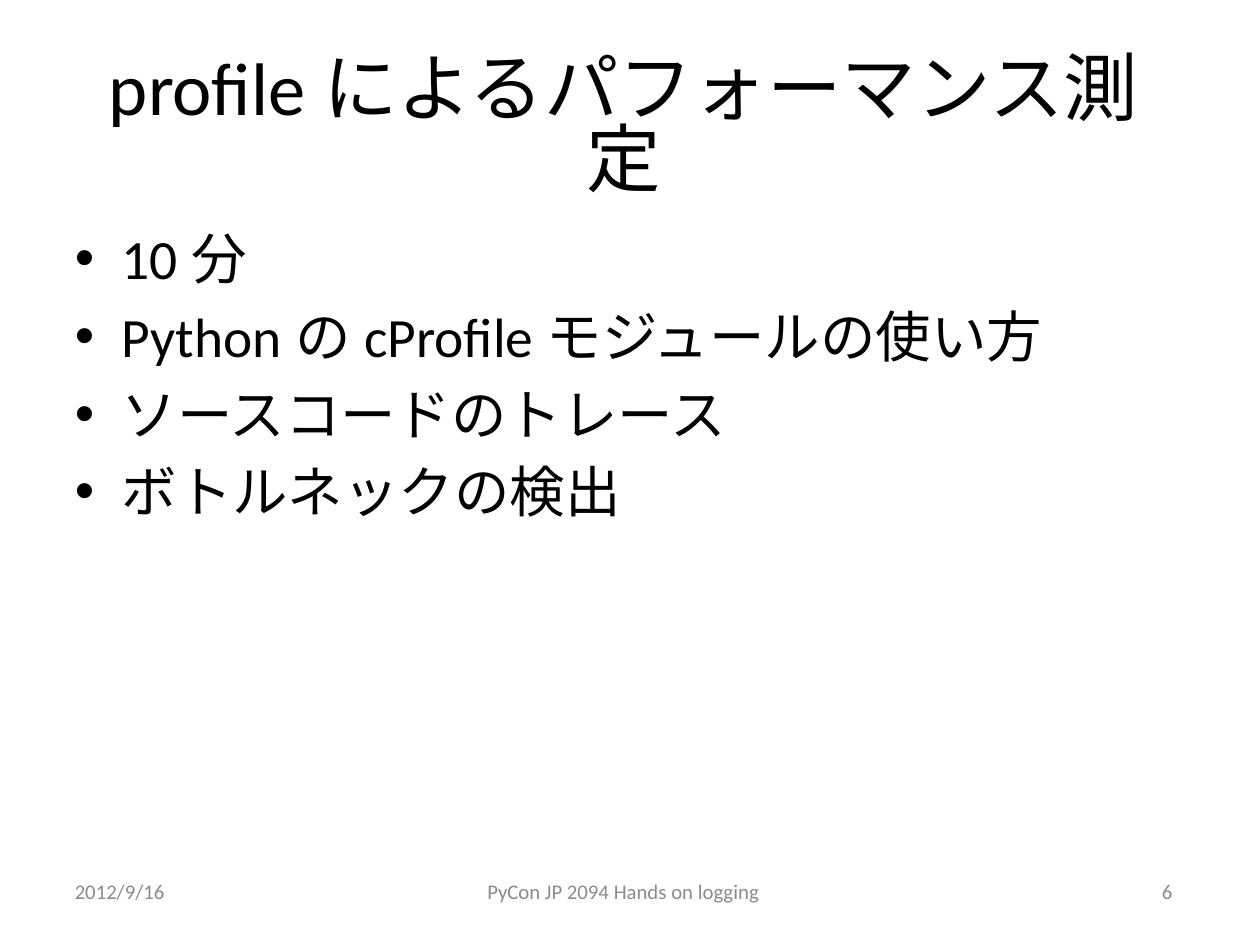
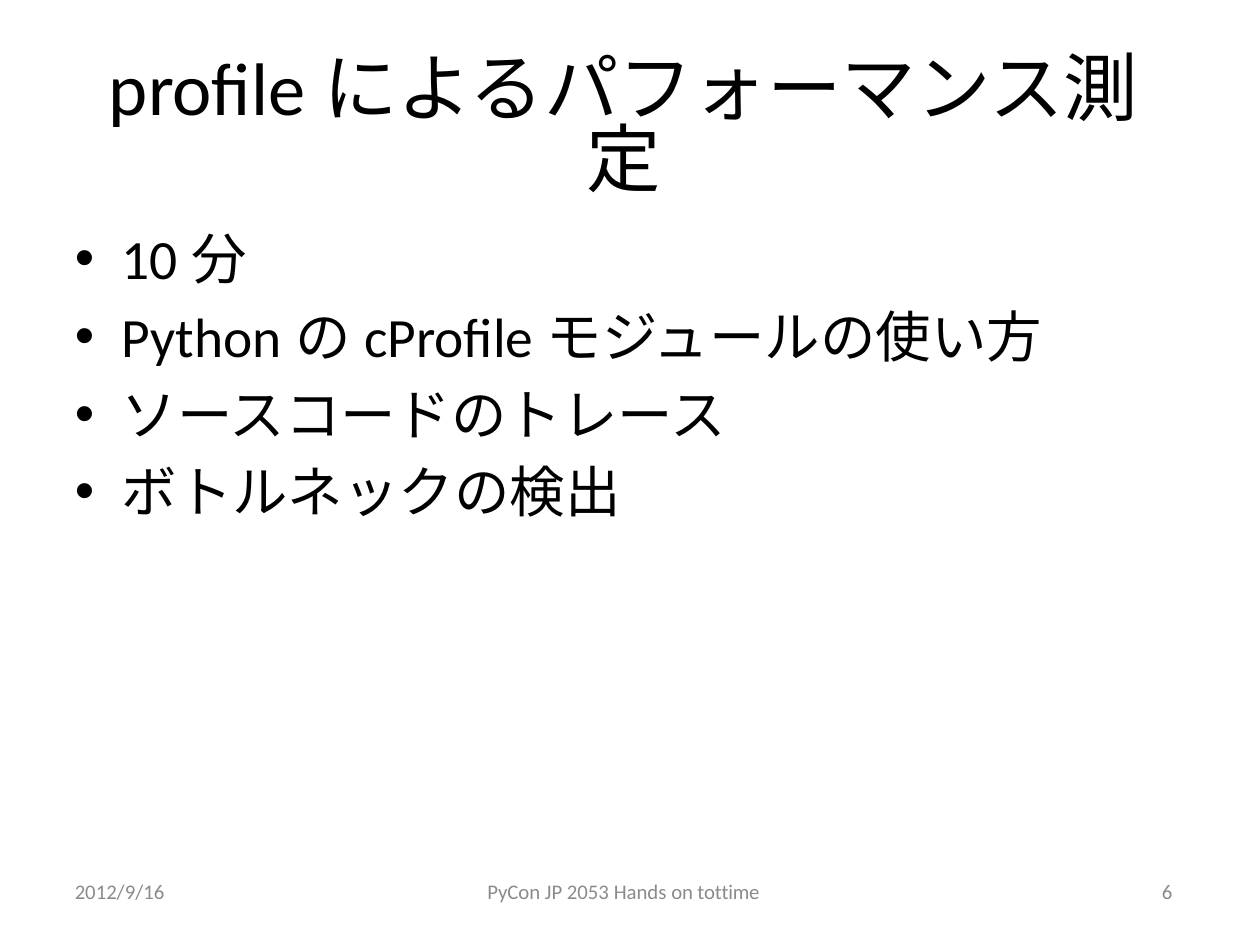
2094: 2094 -> 2053
logging: logging -> tottime
